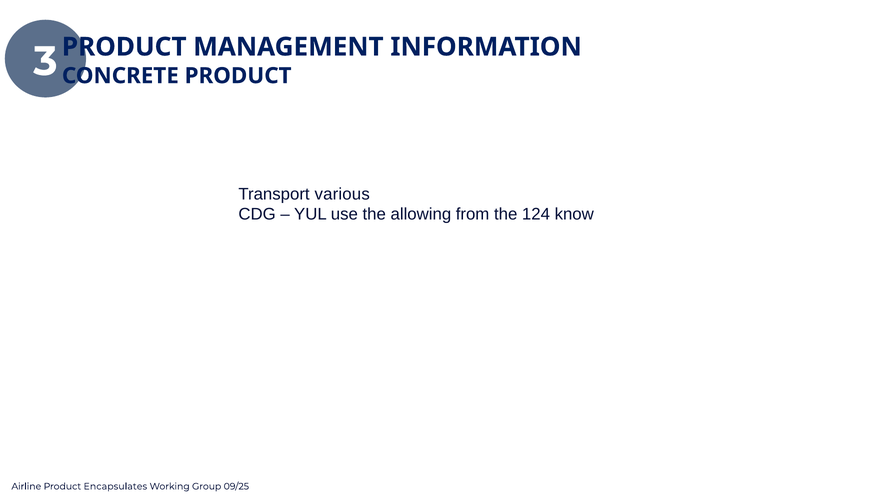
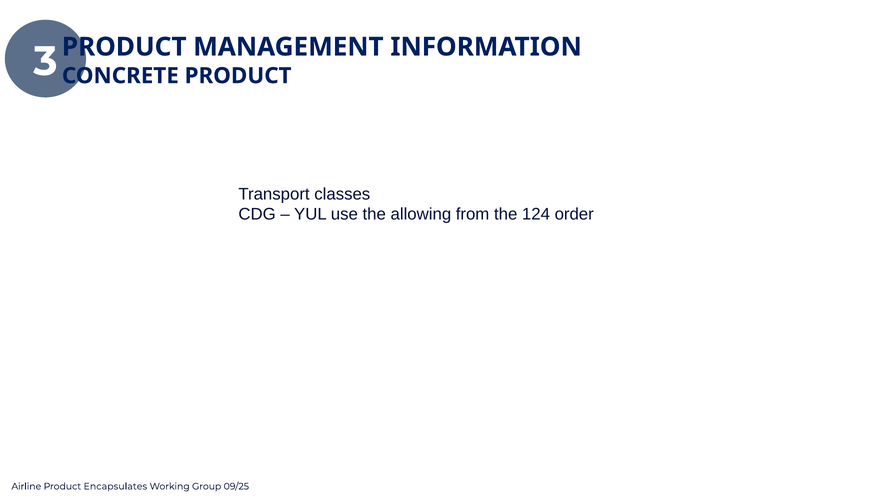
various: various -> classes
know: know -> order
